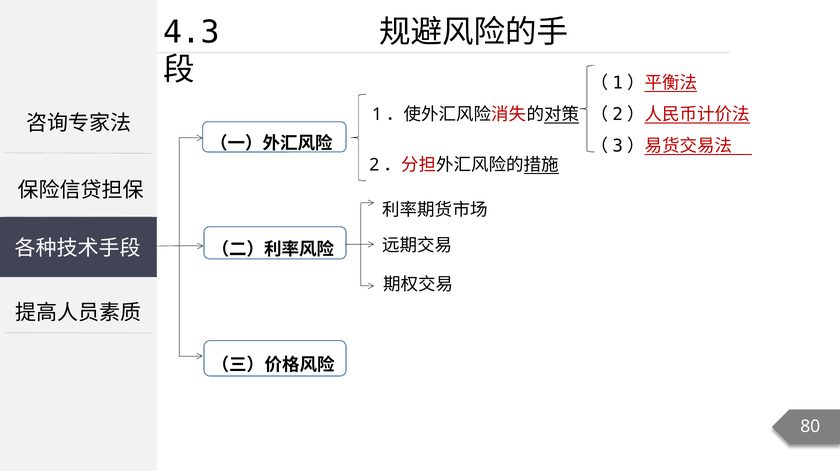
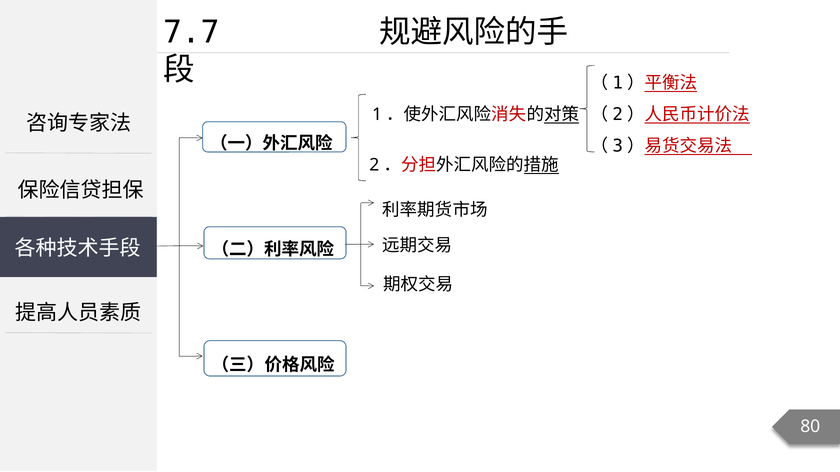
4.3: 4.3 -> 7.7
